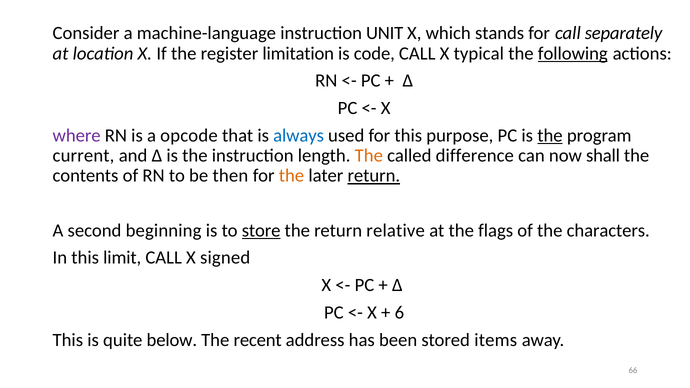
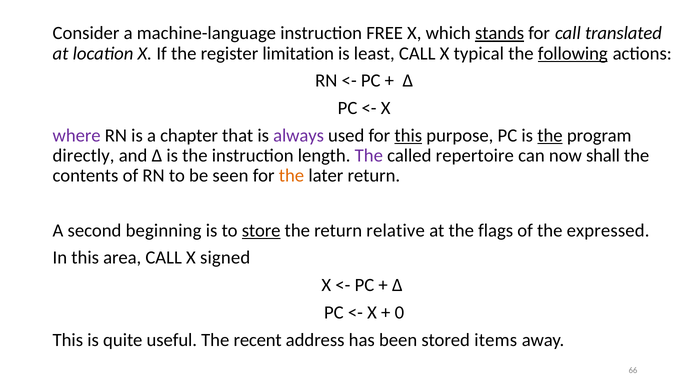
UNIT: UNIT -> FREE
stands underline: none -> present
separately: separately -> translated
code: code -> least
opcode: opcode -> chapter
always colour: blue -> purple
this at (408, 135) underline: none -> present
current: current -> directly
The at (369, 156) colour: orange -> purple
difference: difference -> repertoire
then: then -> seen
return at (374, 176) underline: present -> none
characters: characters -> expressed
limit: limit -> area
6: 6 -> 0
below: below -> useful
